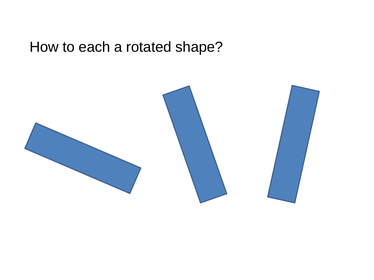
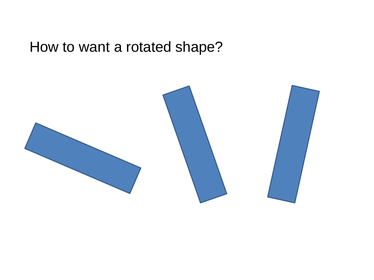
each: each -> want
